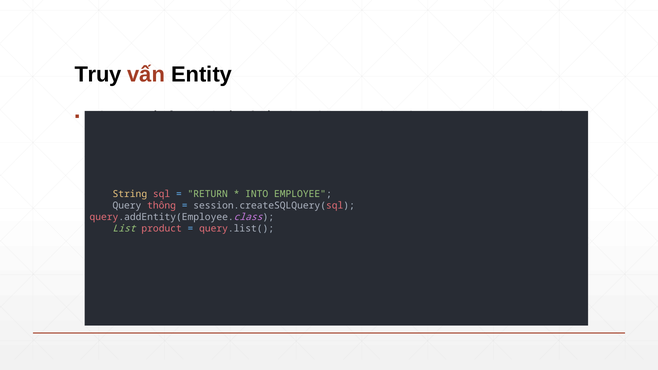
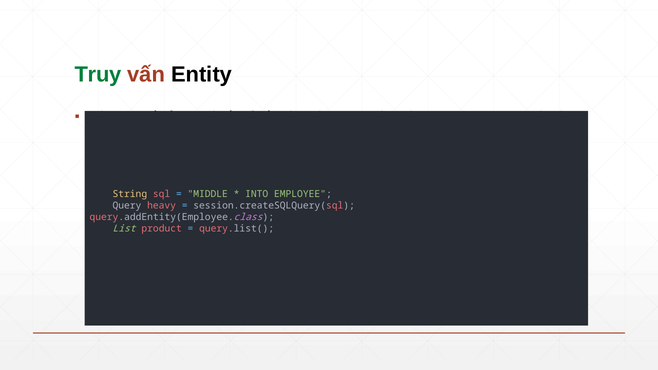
Truy at (98, 74) colour: black -> green
RETURN: RETURN -> MIDDLE
Query thông: thông -> heavy
